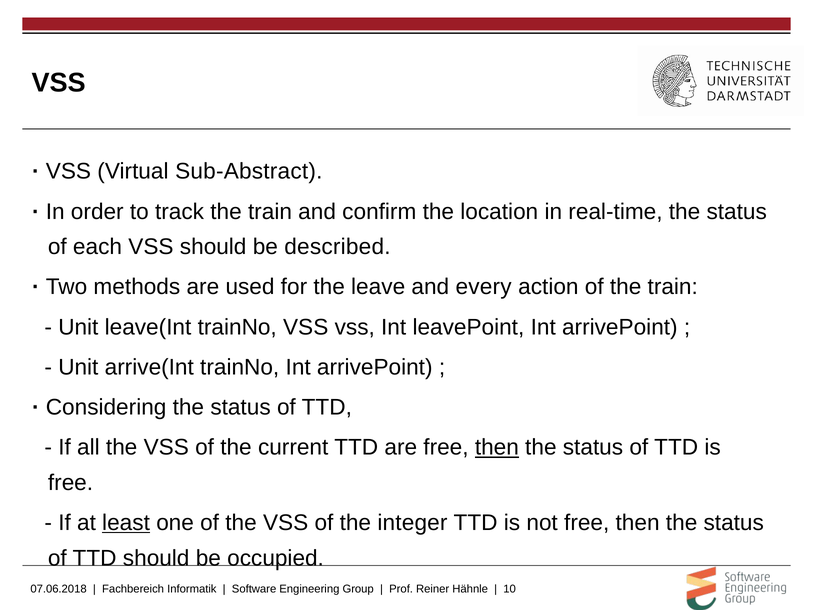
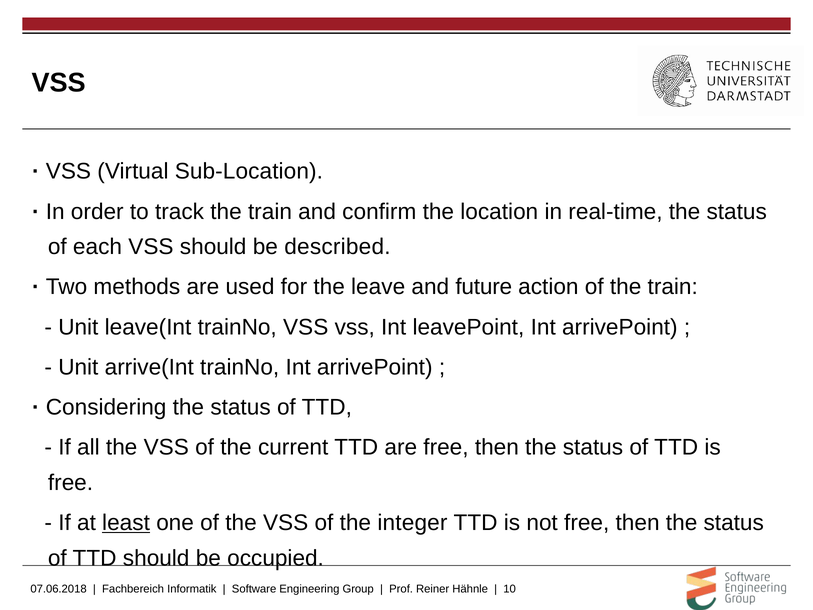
Sub-Abstract: Sub-Abstract -> Sub-Location
every: every -> future
then at (497, 447) underline: present -> none
